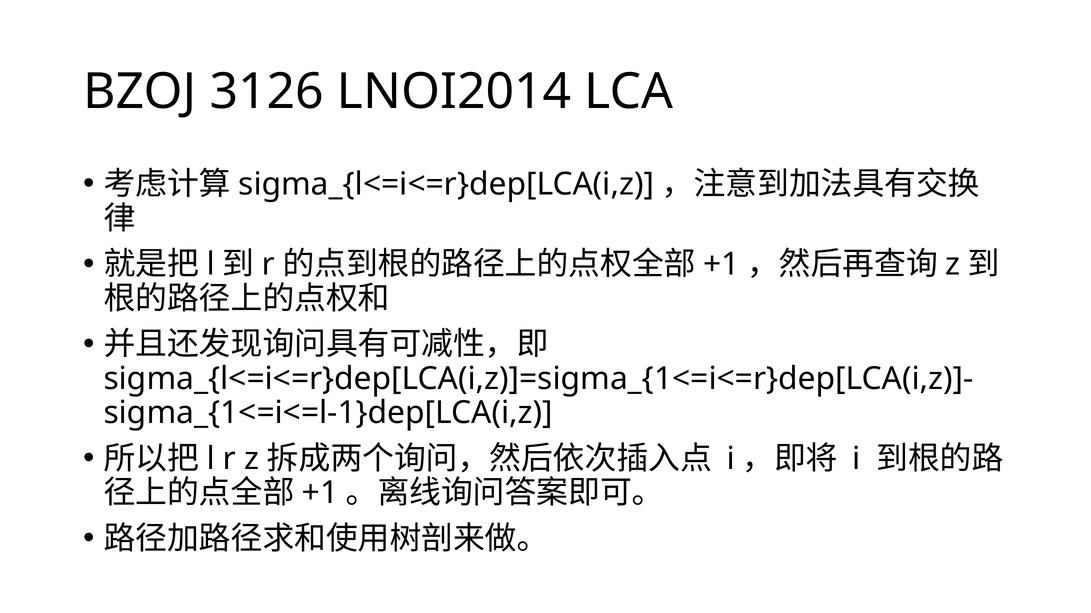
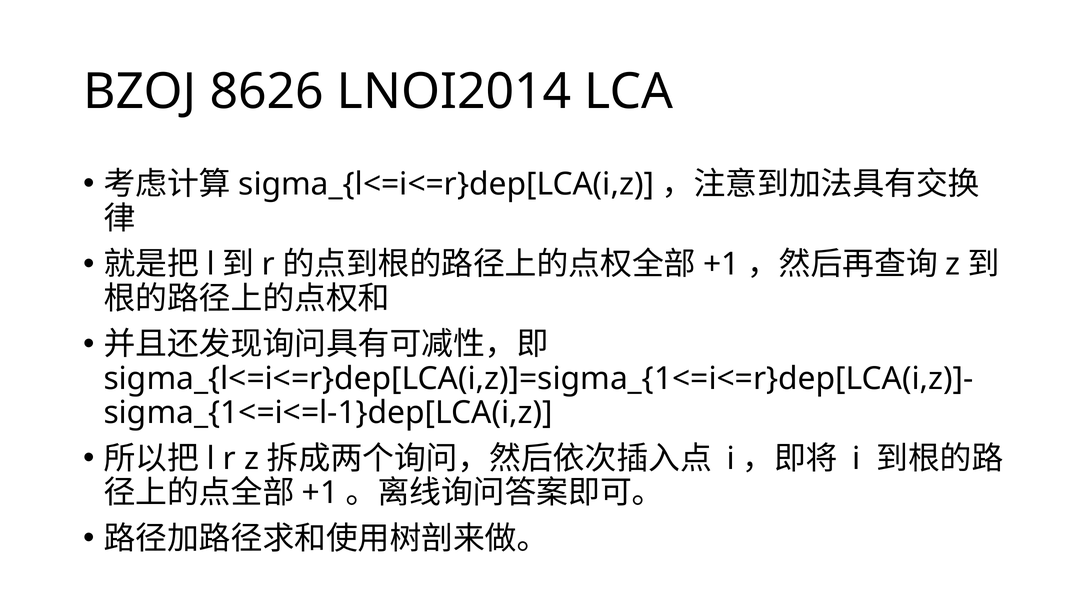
3126: 3126 -> 8626
